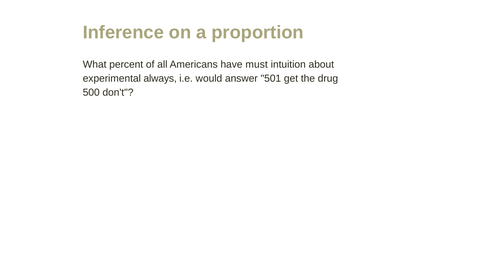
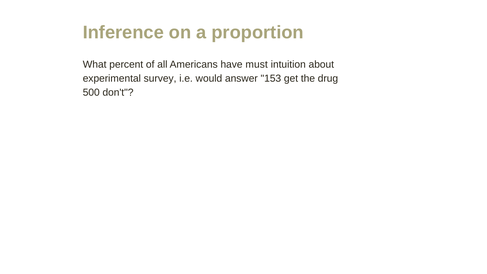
always: always -> survey
501: 501 -> 153
